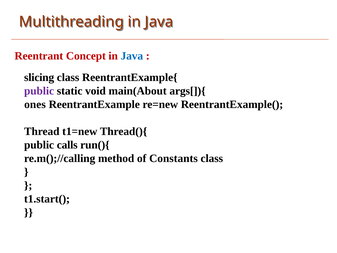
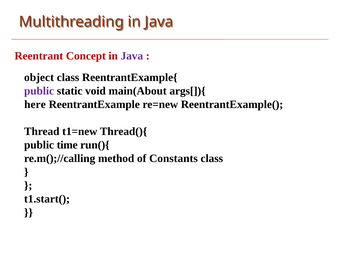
Java at (132, 56) colour: blue -> purple
slicing: slicing -> object
ones: ones -> here
calls: calls -> time
